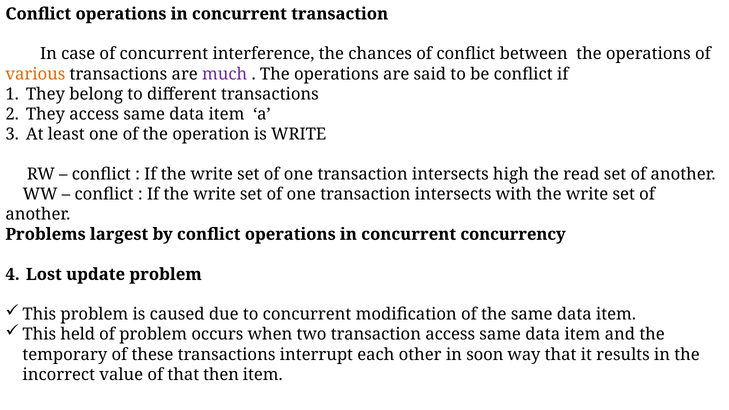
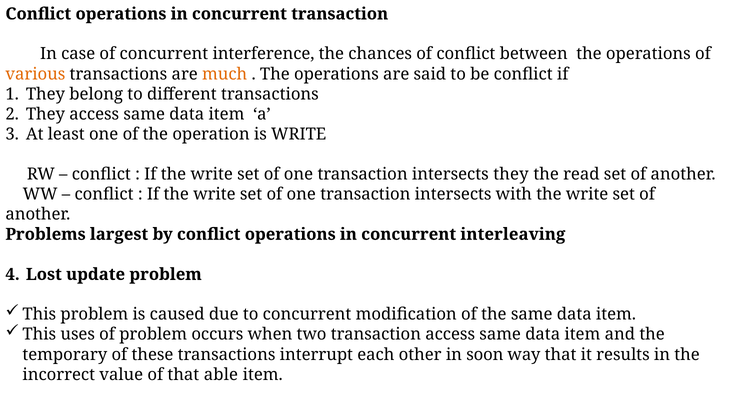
much colour: purple -> orange
intersects high: high -> they
concurrency: concurrency -> interleaving
held: held -> uses
then: then -> able
